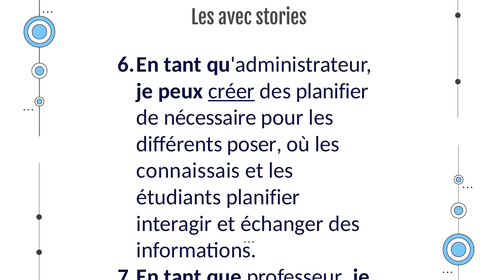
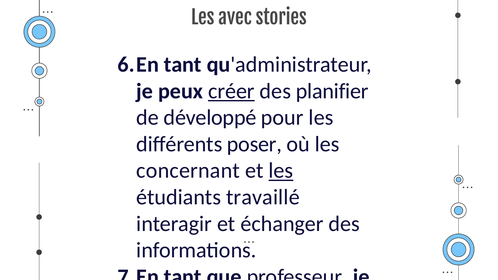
de nécessaire: nécessaire -> développé
connaissais: connaissais -> concernant
les at (281, 171) underline: none -> present
étudiants planifier: planifier -> travaillé
